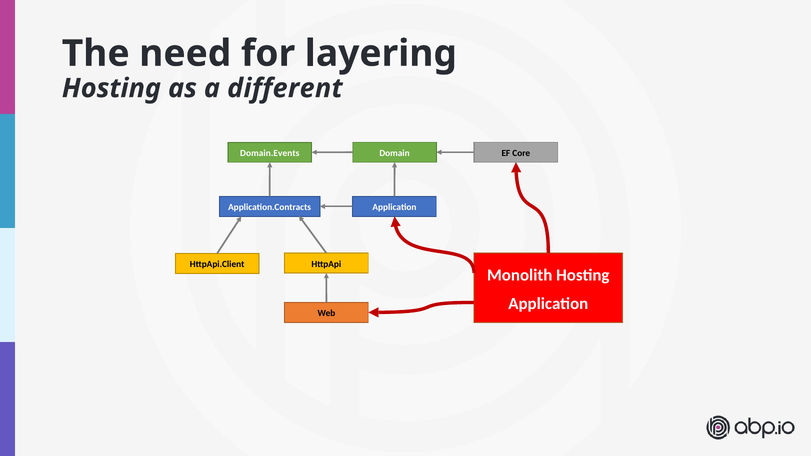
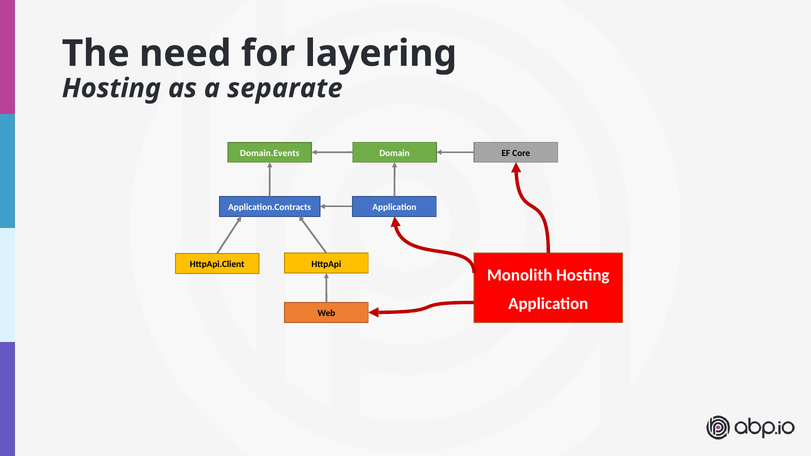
different: different -> separate
